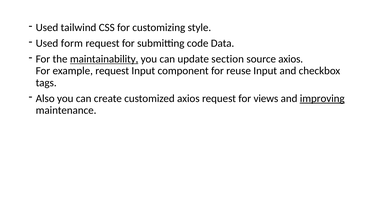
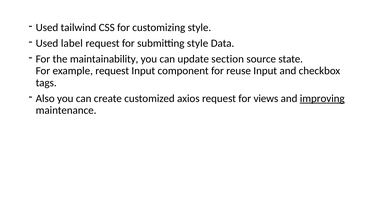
form: form -> label
submitting code: code -> style
maintainability underline: present -> none
source axios: axios -> state
